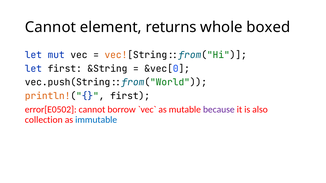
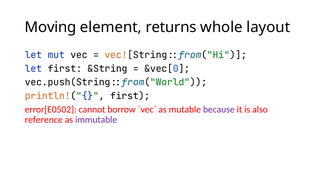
Cannot at (50, 27): Cannot -> Moving
boxed: boxed -> layout
collection: collection -> reference
immutable colour: blue -> purple
